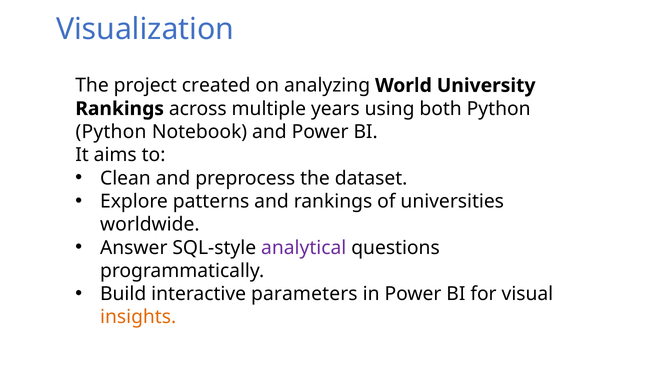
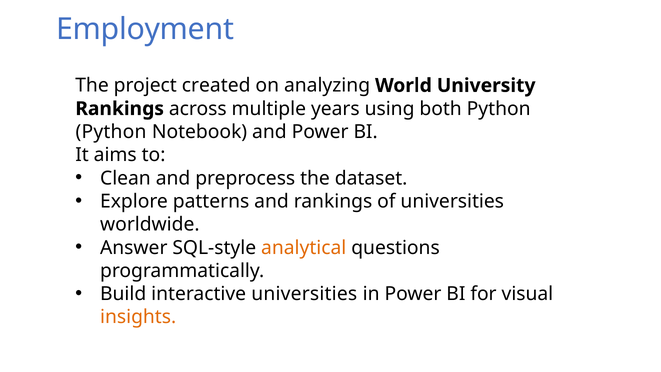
Visualization: Visualization -> Employment
analytical colour: purple -> orange
interactive parameters: parameters -> universities
